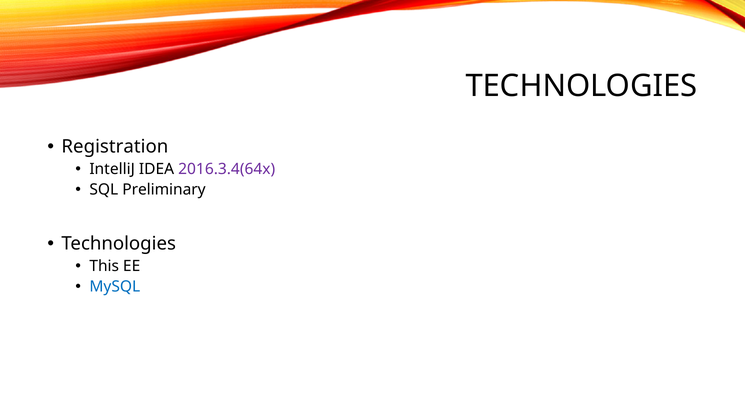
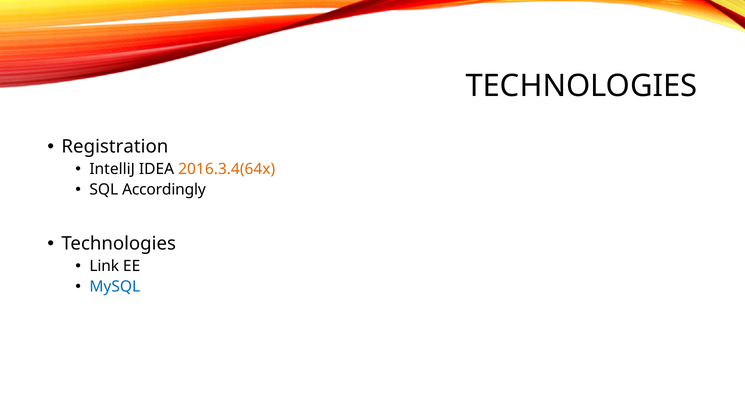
2016.3.4(64x colour: purple -> orange
Preliminary: Preliminary -> Accordingly
This: This -> Link
